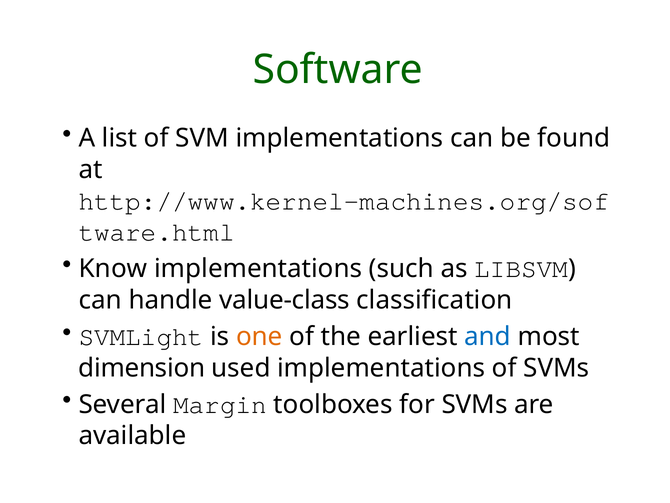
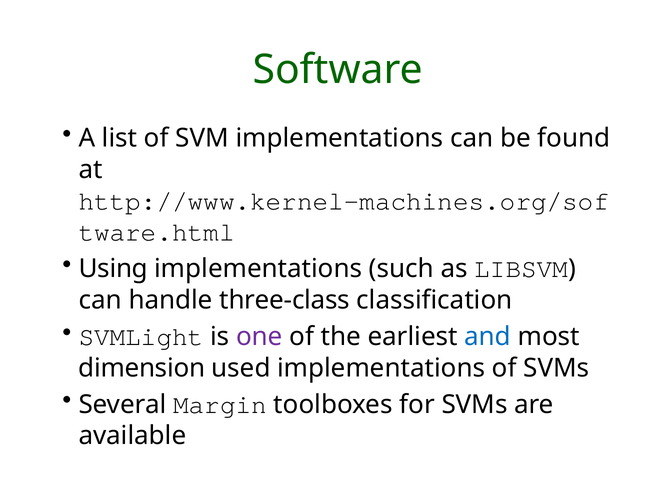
Know: Know -> Using
value-class: value-class -> three-class
one colour: orange -> purple
